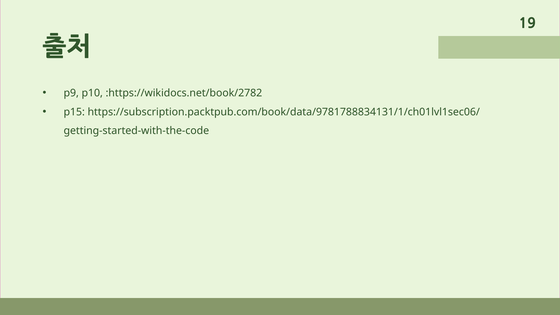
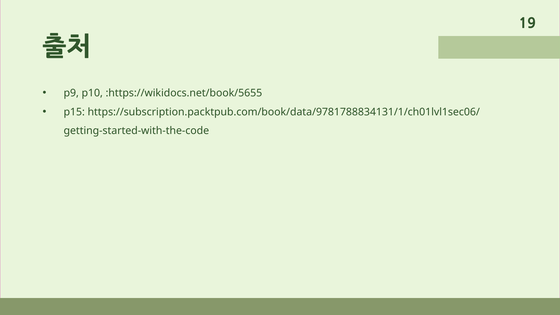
:https://wikidocs.net/book/2782: :https://wikidocs.net/book/2782 -> :https://wikidocs.net/book/5655
